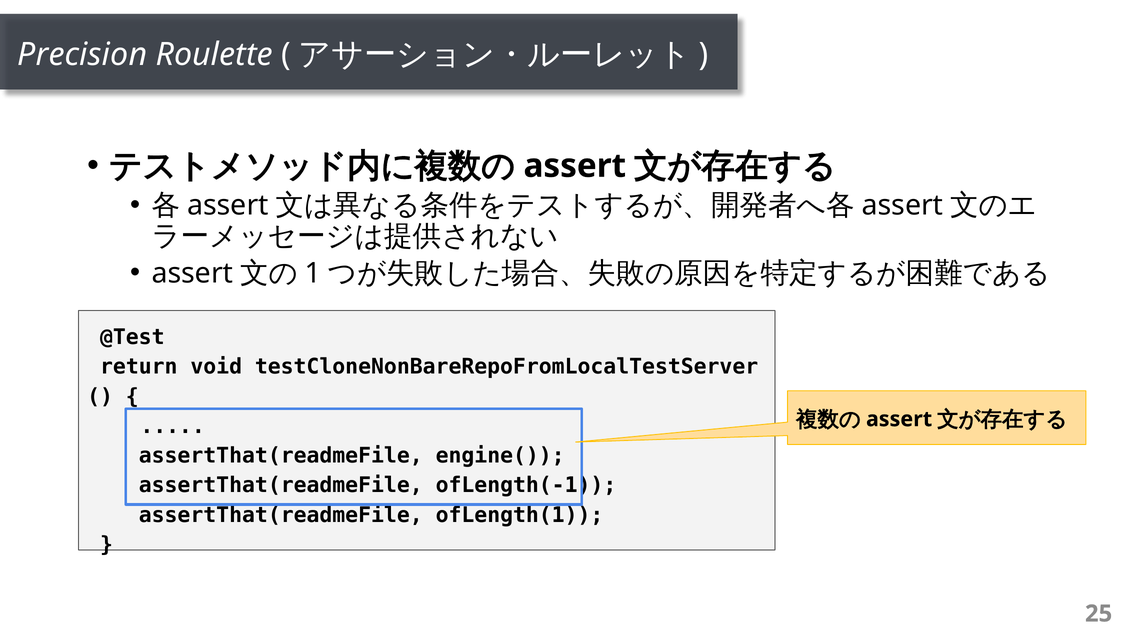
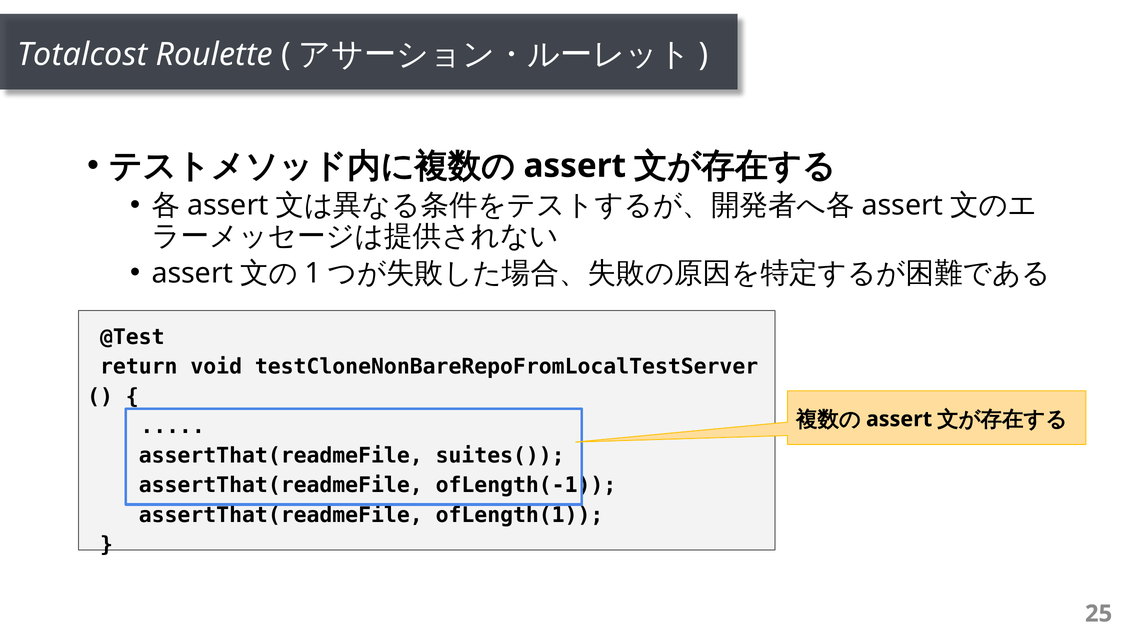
Precision: Precision -> Totalcost
engine(: engine( -> suites(
